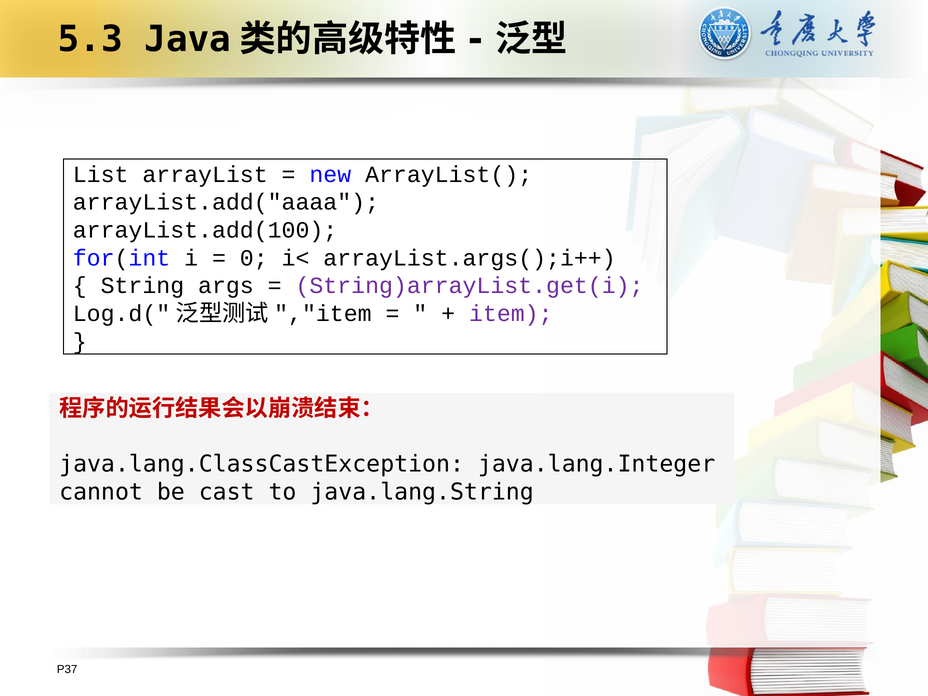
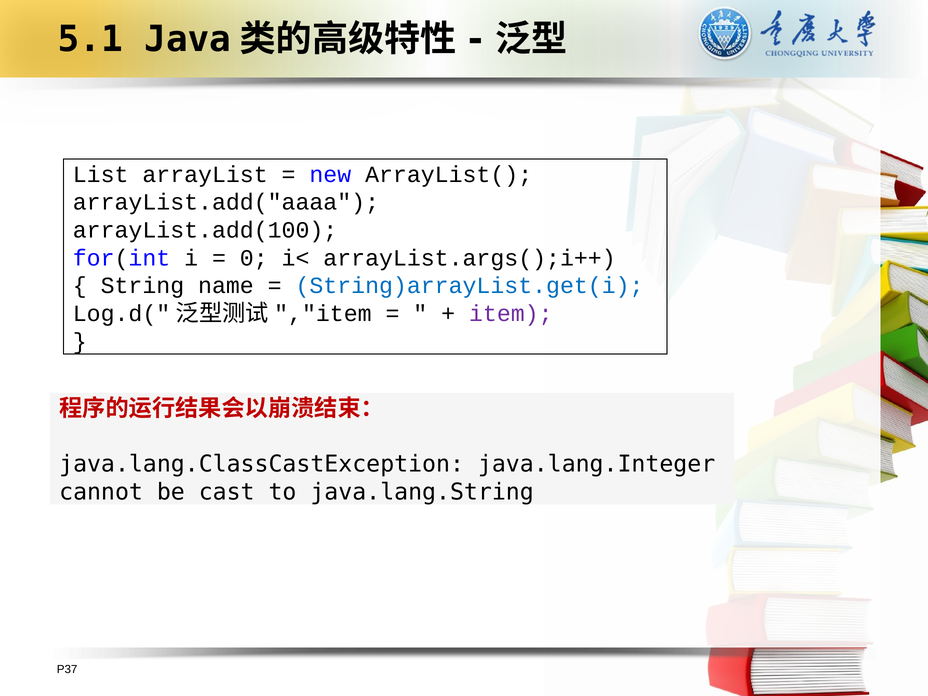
5.3: 5.3 -> 5.1
args: args -> name
String)arrayList.get(i colour: purple -> blue
